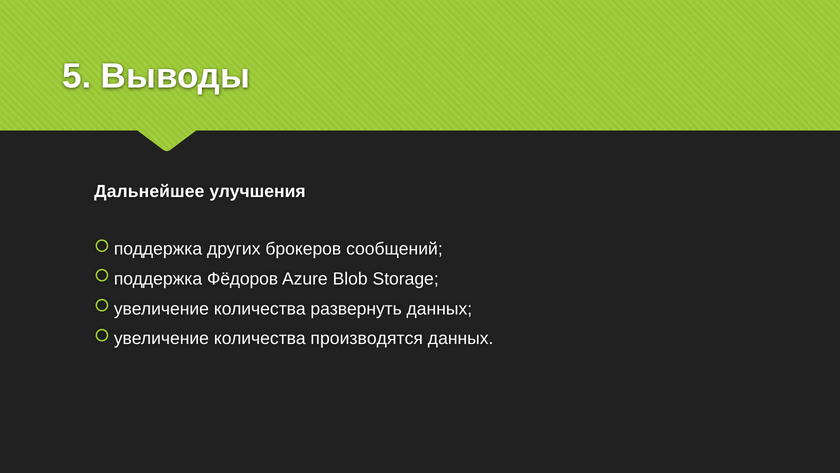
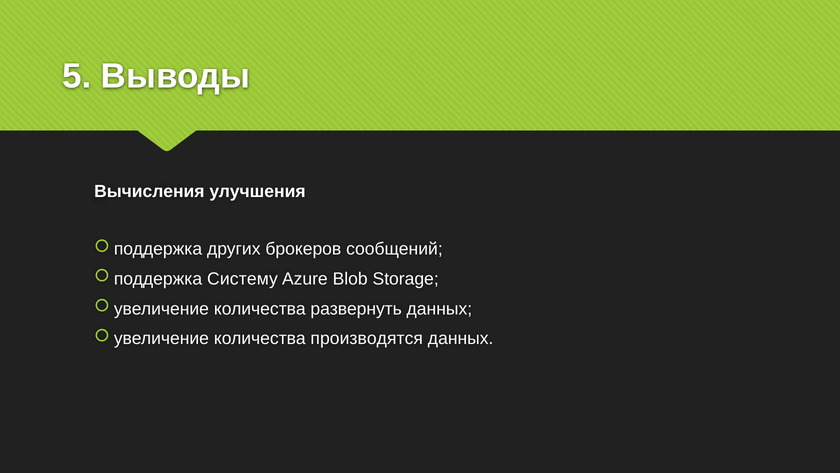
Дальнейшее: Дальнейшее -> Вычисления
Фёдоров: Фёдоров -> Систему
